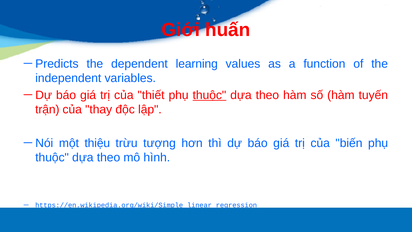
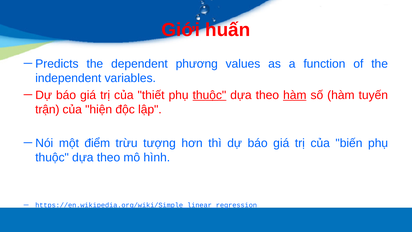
learning: learning -> phương
hàm at (295, 95) underline: none -> present
thay: thay -> hiện
thiệu: thiệu -> điểm
